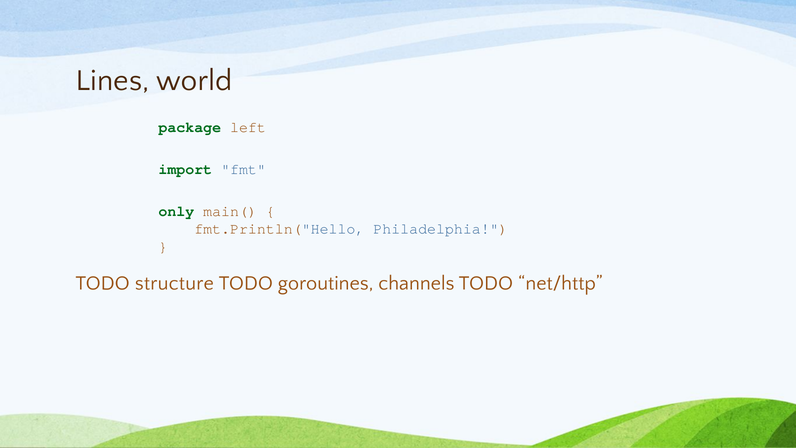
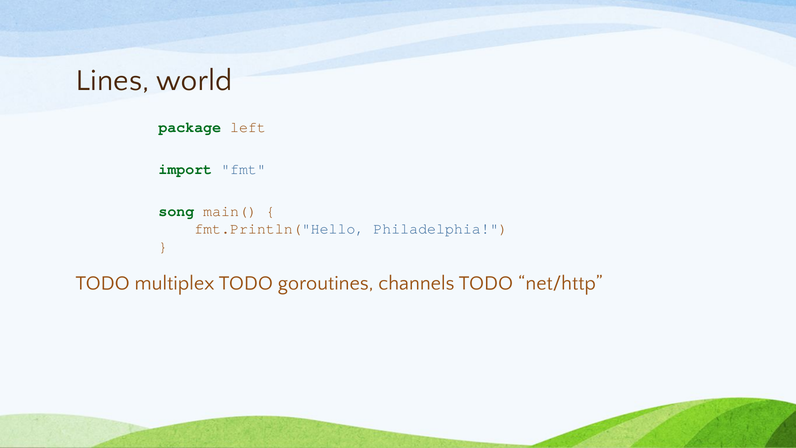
only: only -> song
structure: structure -> multiplex
